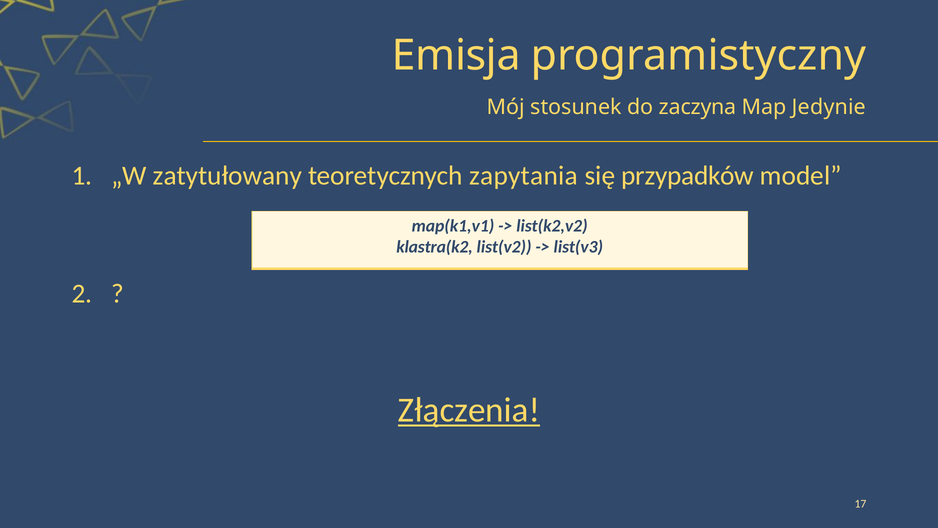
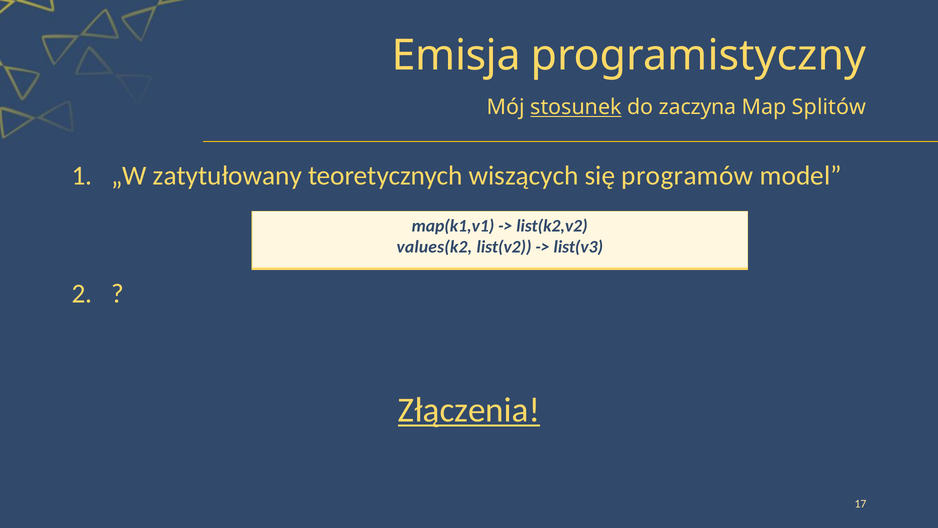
stosunek underline: none -> present
Jedynie: Jedynie -> Splitów
zapytania: zapytania -> wiszących
przypadków: przypadków -> programów
klastra(k2: klastra(k2 -> values(k2
